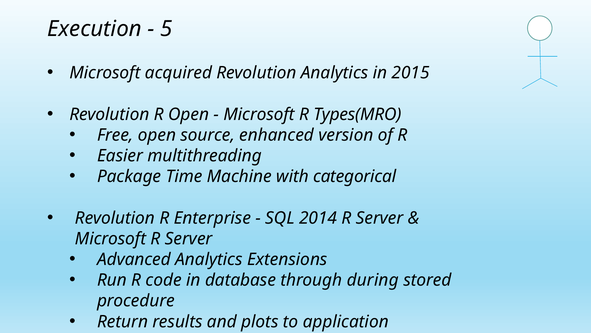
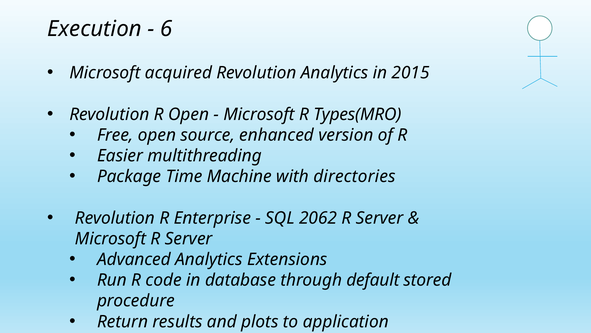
5: 5 -> 6
categorical: categorical -> directories
2014: 2014 -> 2062
during: during -> default
